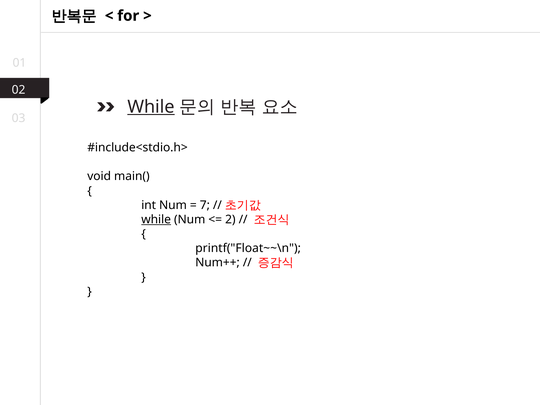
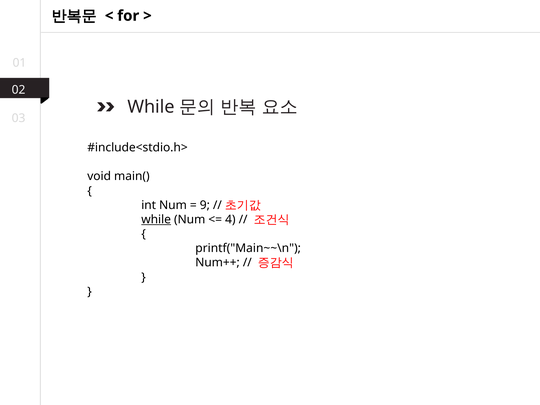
While at (151, 107) underline: present -> none
7: 7 -> 9
2: 2 -> 4
printf("Float~~\n: printf("Float~~\n -> printf("Main~~\n
